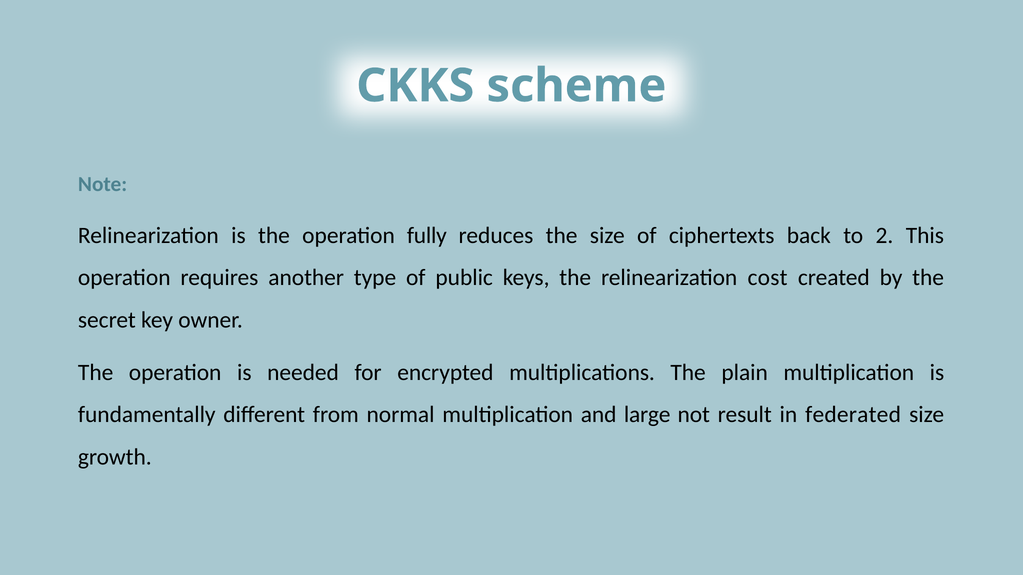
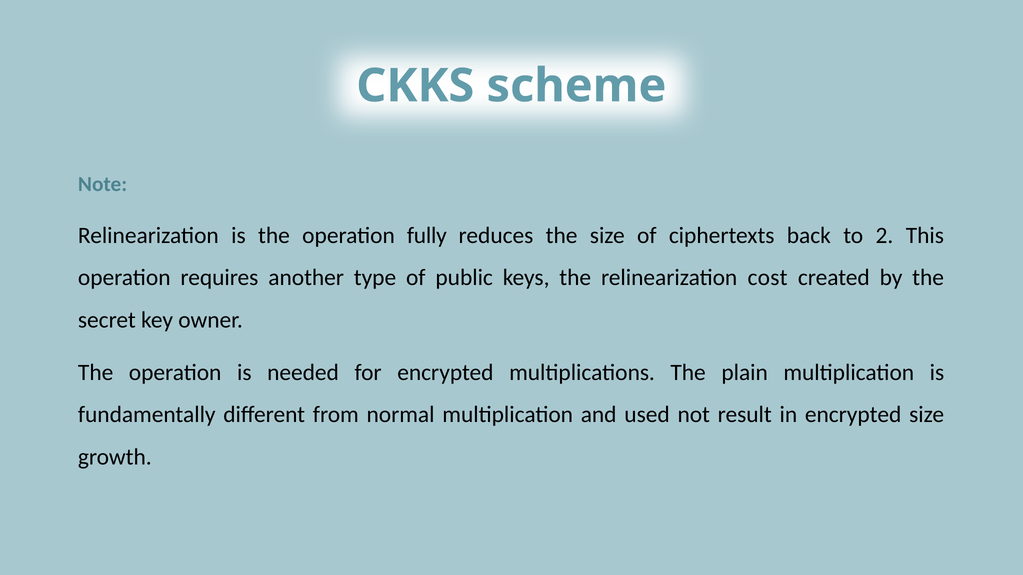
large: large -> used
in federated: federated -> encrypted
